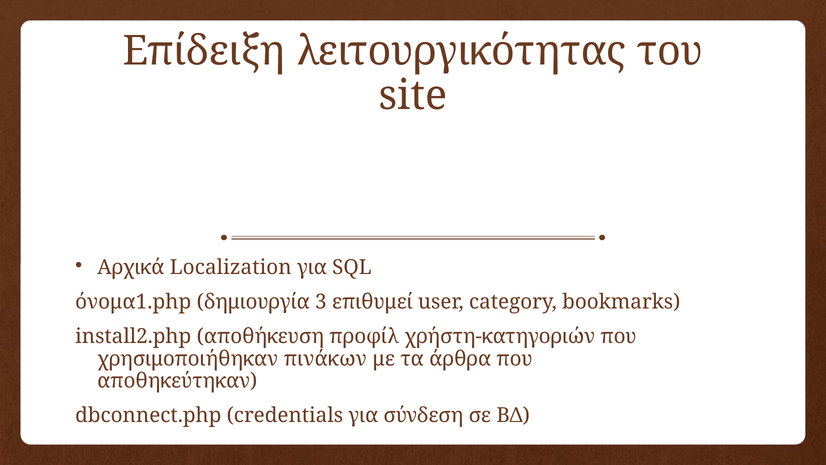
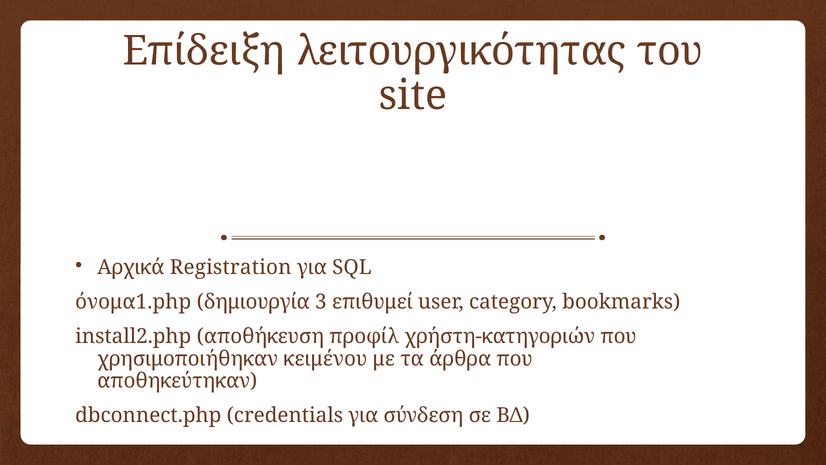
Localization: Localization -> Registration
πινάκων: πινάκων -> κειμένου
